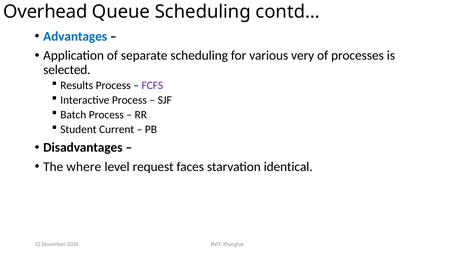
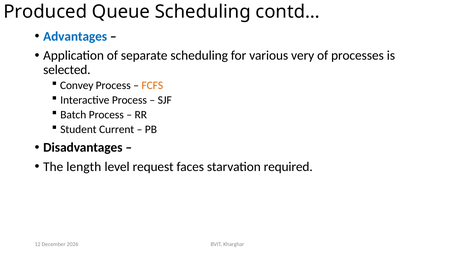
Overhead: Overhead -> Produced
Results: Results -> Convey
FCFS colour: purple -> orange
where: where -> length
identical: identical -> required
